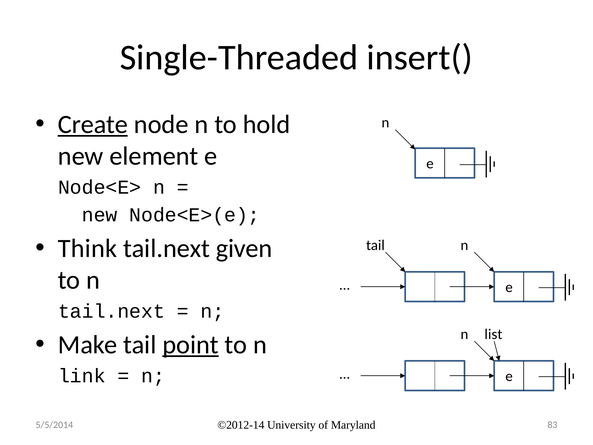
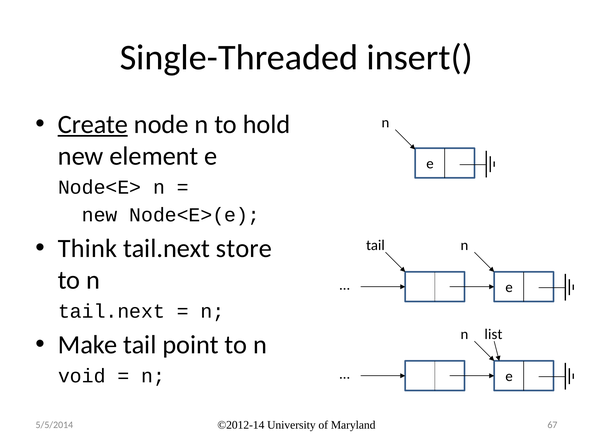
given: given -> store
point underline: present -> none
link: link -> void
83: 83 -> 67
